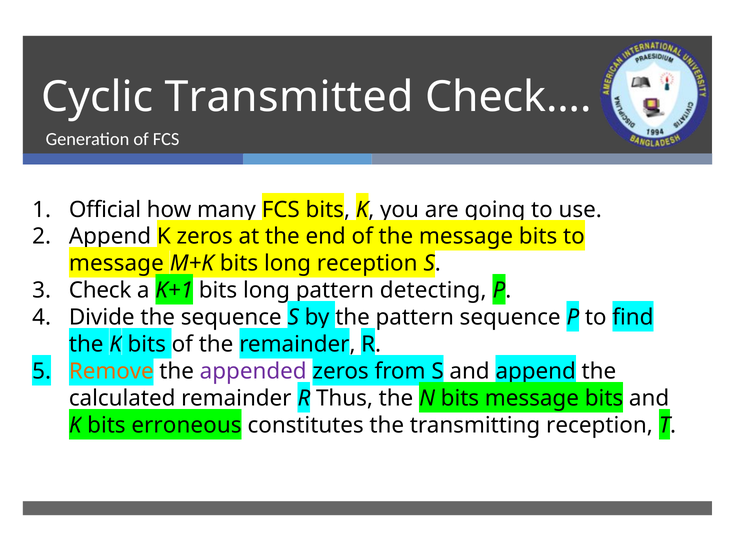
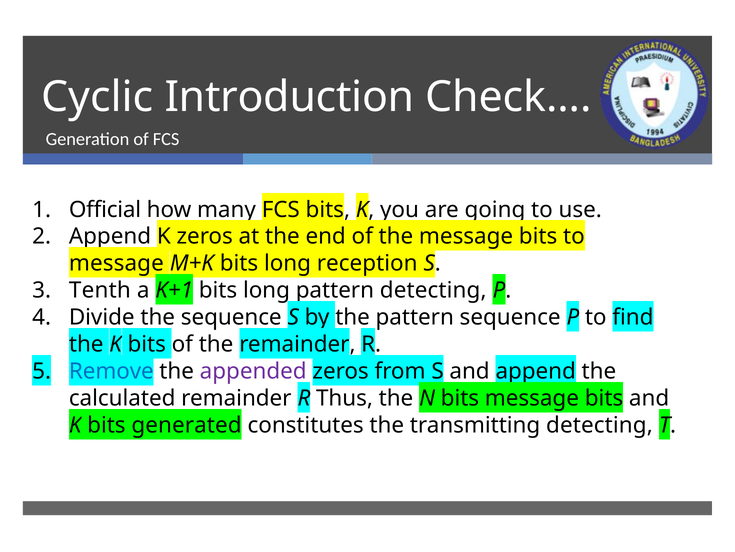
Transmitted: Transmitted -> Introduction
Check: Check -> Tenth
Remove colour: orange -> blue
erroneous: erroneous -> generated
transmitting reception: reception -> detecting
